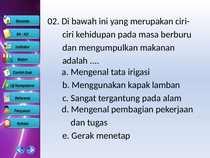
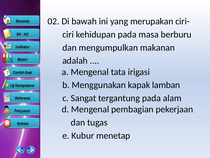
Gerak: Gerak -> Kubur
